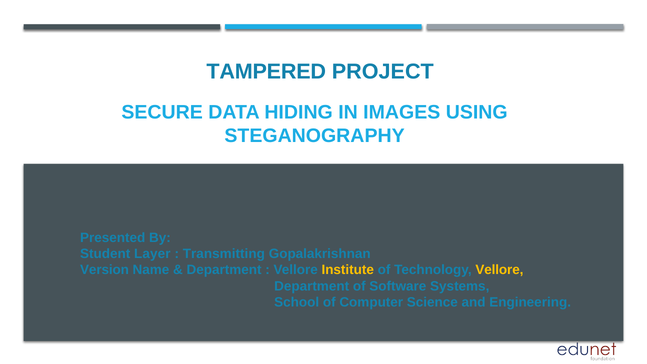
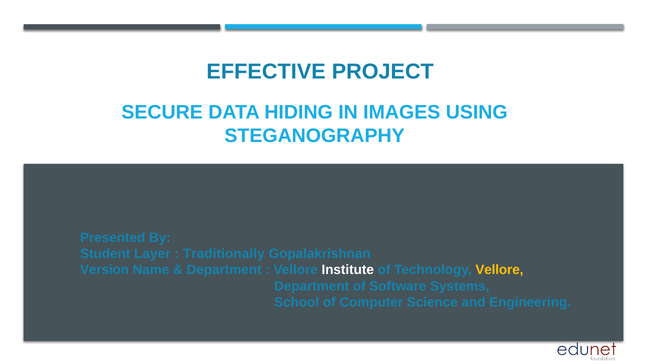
TAMPERED: TAMPERED -> EFFECTIVE
Transmitting: Transmitting -> Traditionally
Institute colour: yellow -> white
